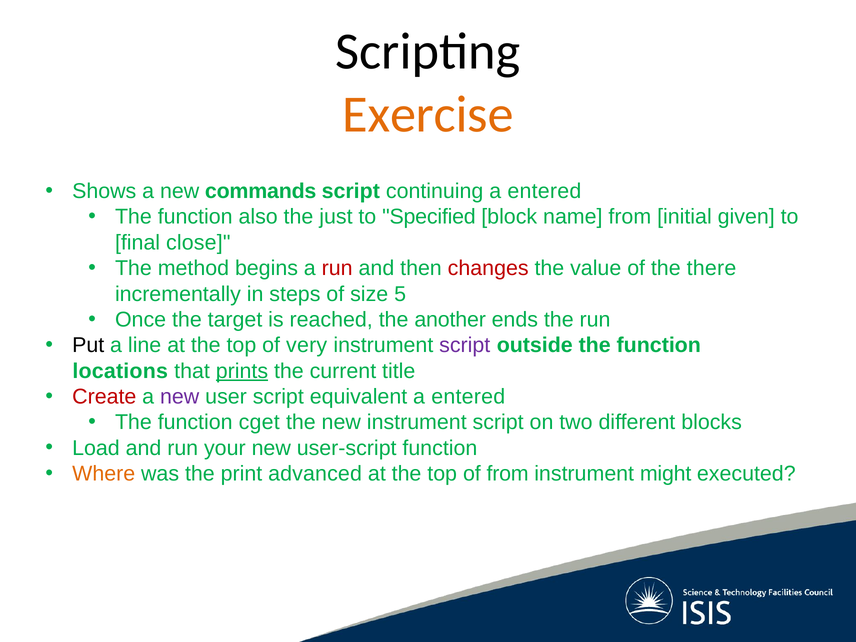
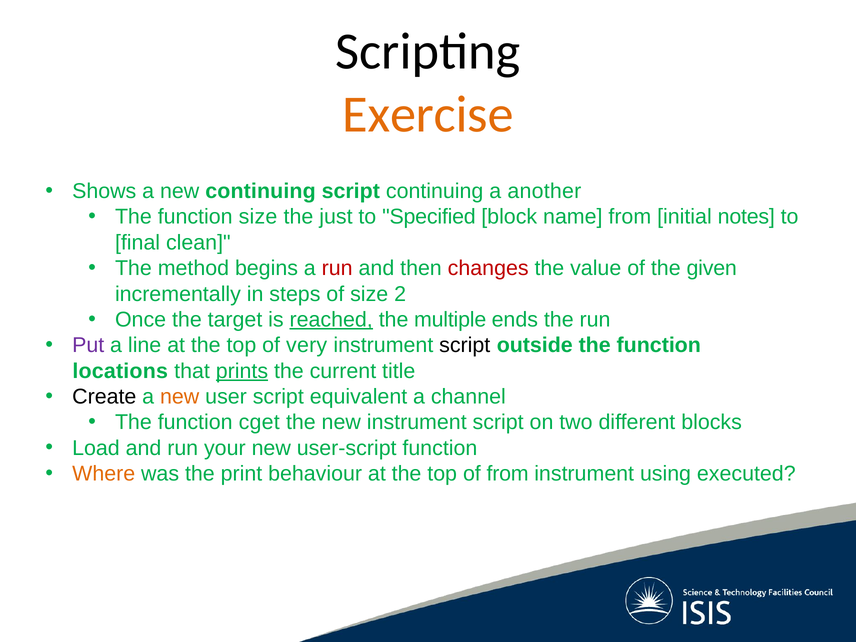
new commands: commands -> continuing
entered at (544, 191): entered -> another
function also: also -> size
given: given -> notes
close: close -> clean
there: there -> given
5: 5 -> 2
reached underline: none -> present
another: another -> multiple
Put colour: black -> purple
script at (465, 345) colour: purple -> black
Create colour: red -> black
new at (180, 397) colour: purple -> orange
entered at (468, 397): entered -> channel
advanced: advanced -> behaviour
might: might -> using
